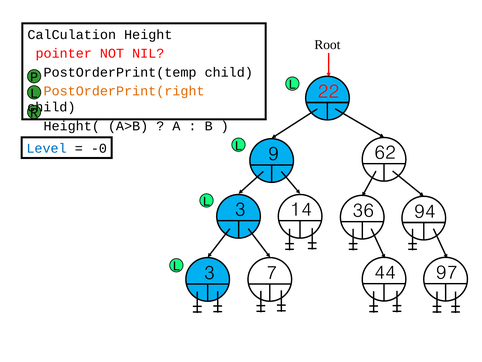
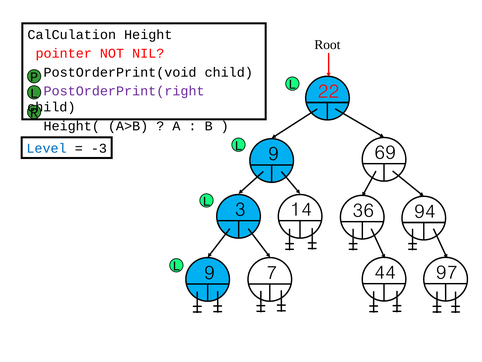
PostOrderPrint(temp: PostOrderPrint(temp -> PostOrderPrint(void
PostOrderPrint(right colour: orange -> purple
-0: -0 -> -3
62: 62 -> 69
L 3: 3 -> 9
